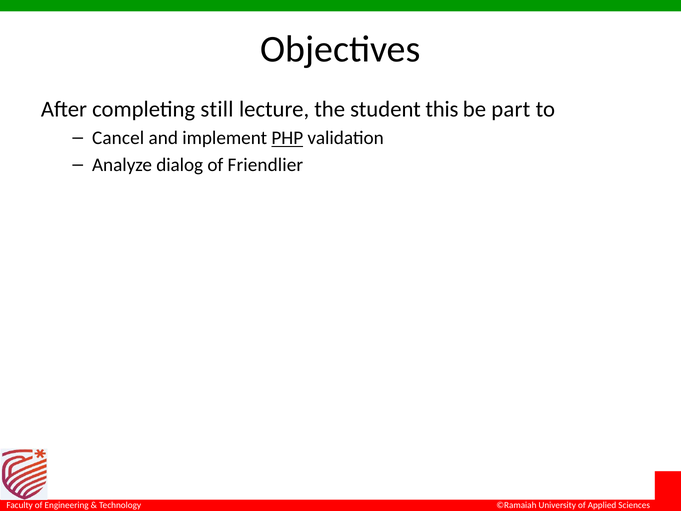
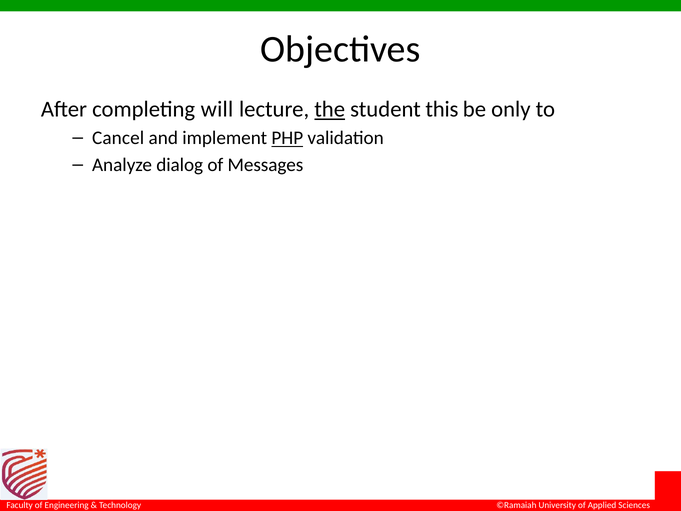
still: still -> will
the underline: none -> present
part: part -> only
Friendlier: Friendlier -> Messages
